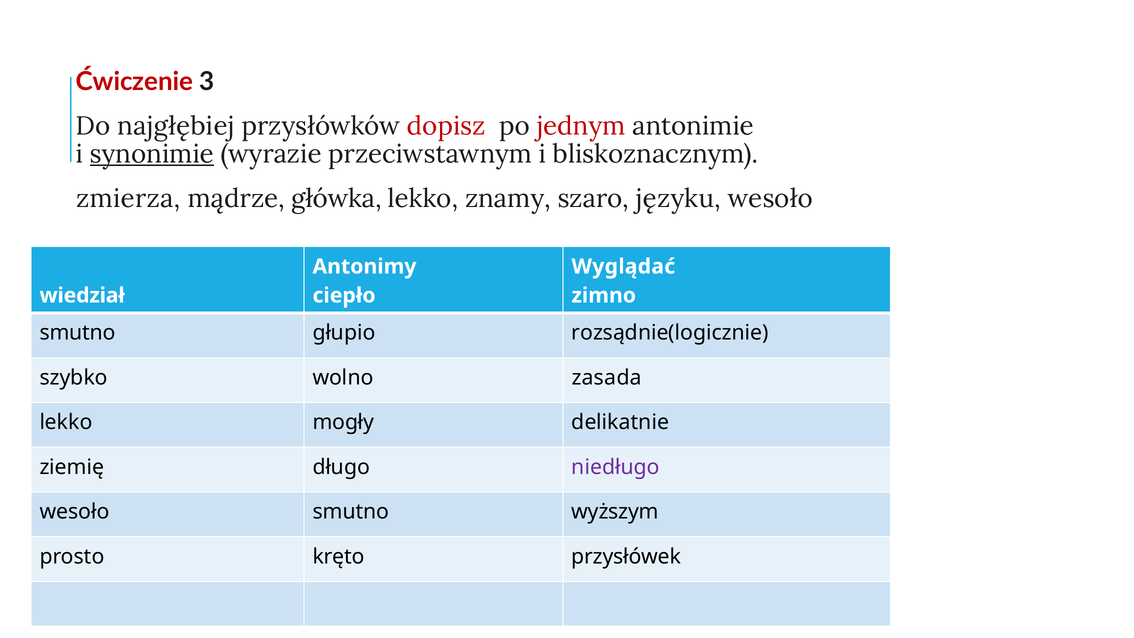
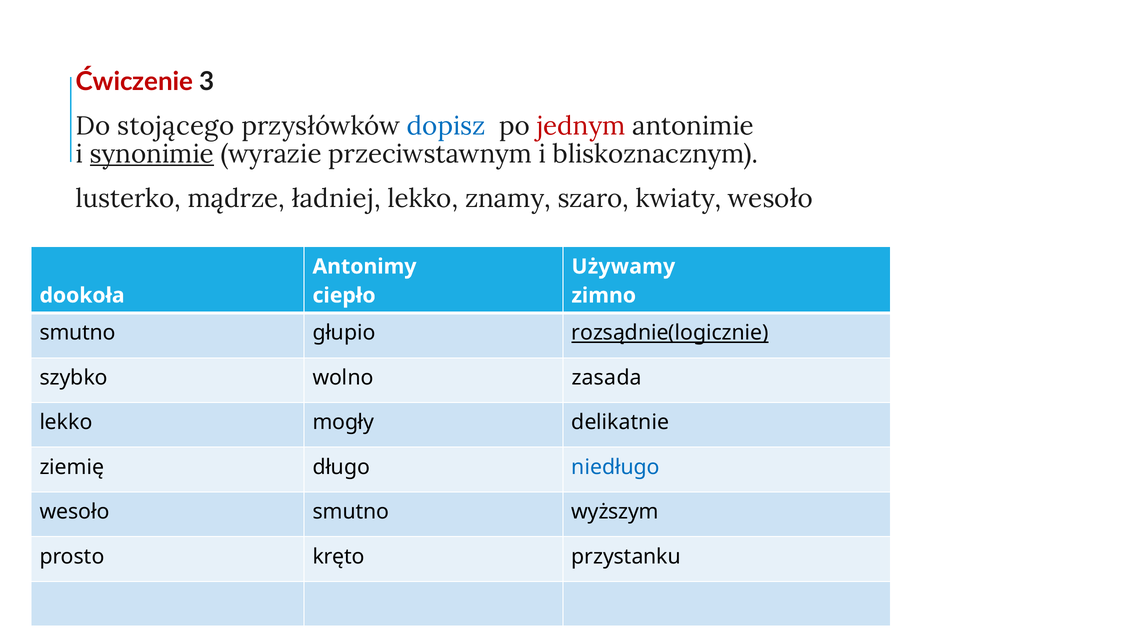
najgłębiej: najgłębiej -> stojącego
dopisz colour: red -> blue
zmierza: zmierza -> lusterko
główka: główka -> ładniej
języku: języku -> kwiaty
Wyglądać: Wyglądać -> Używamy
wiedział: wiedział -> dookoła
rozsądnie(logicznie underline: none -> present
niedługo colour: purple -> blue
przysłówek: przysłówek -> przystanku
